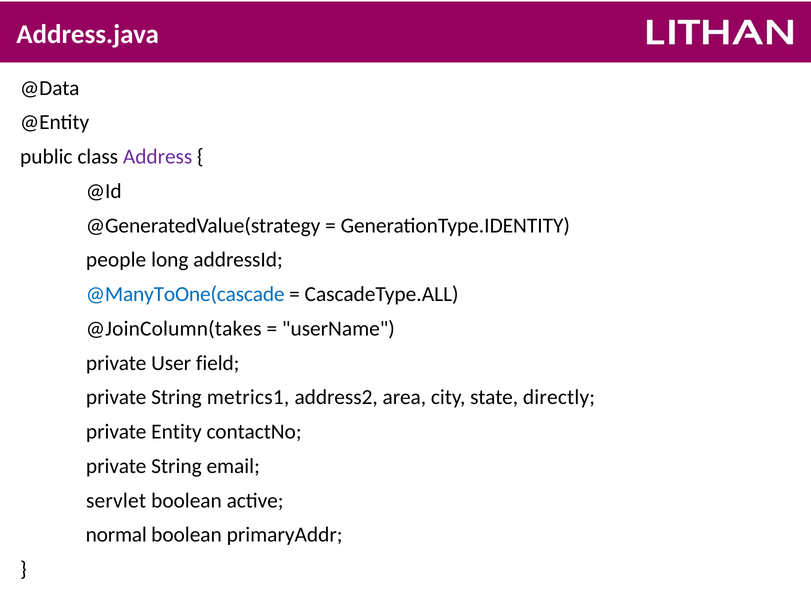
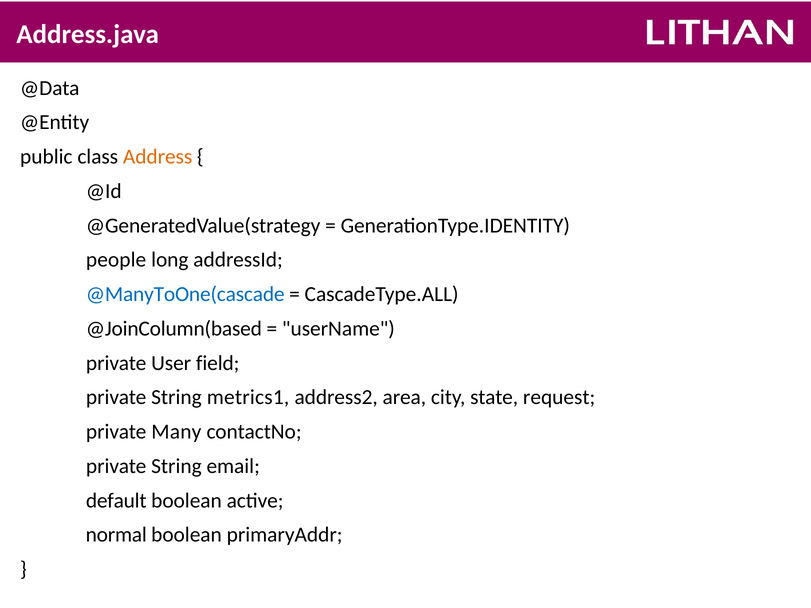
Address colour: purple -> orange
@JoinColumn(takes: @JoinColumn(takes -> @JoinColumn(based
directly: directly -> request
Entity: Entity -> Many
servlet: servlet -> default
